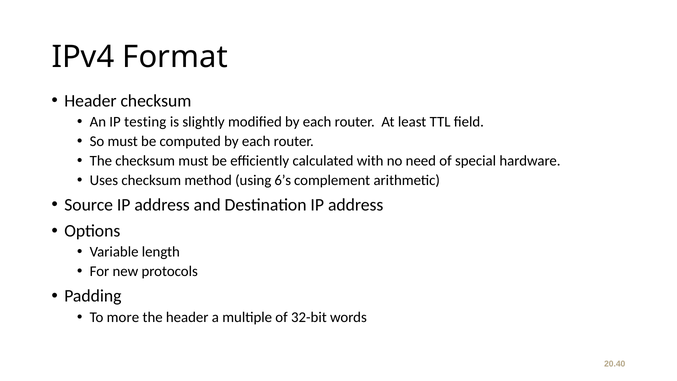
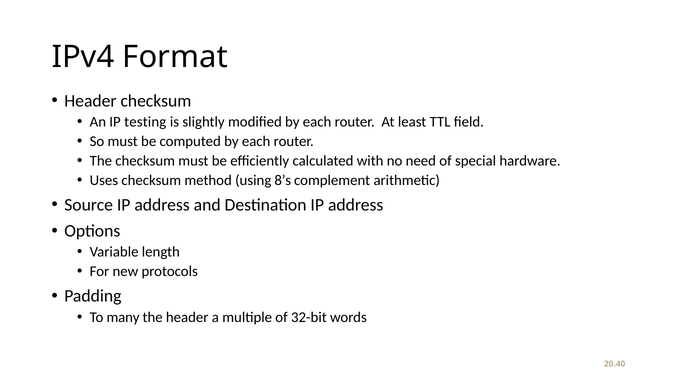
6’s: 6’s -> 8’s
more: more -> many
